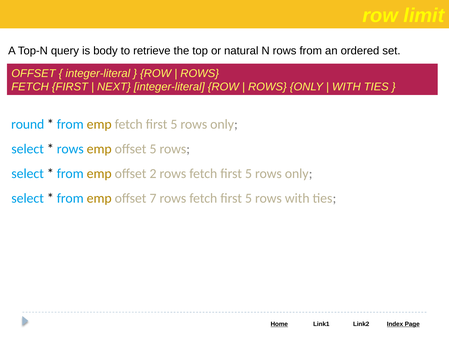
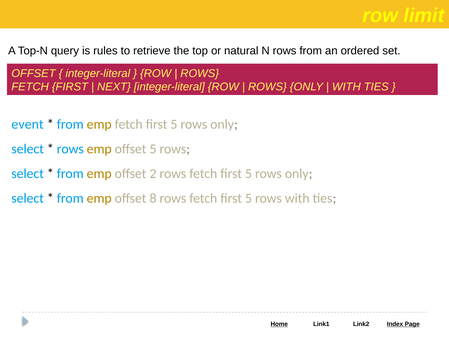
body: body -> rules
round: round -> event
7: 7 -> 8
